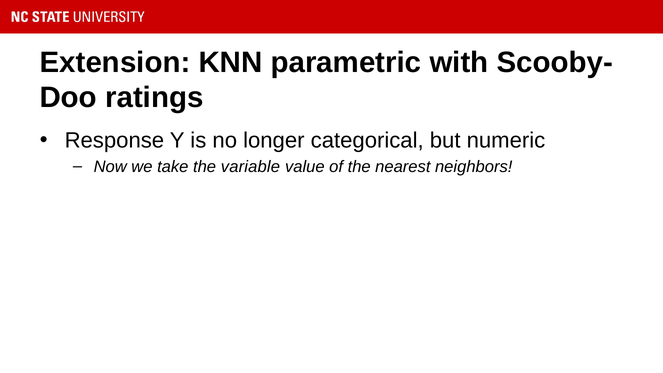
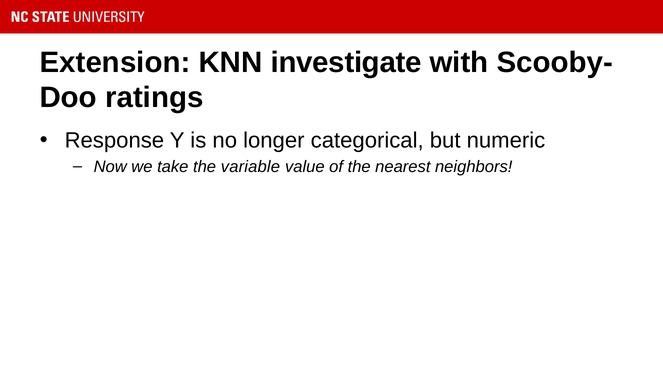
parametric: parametric -> investigate
